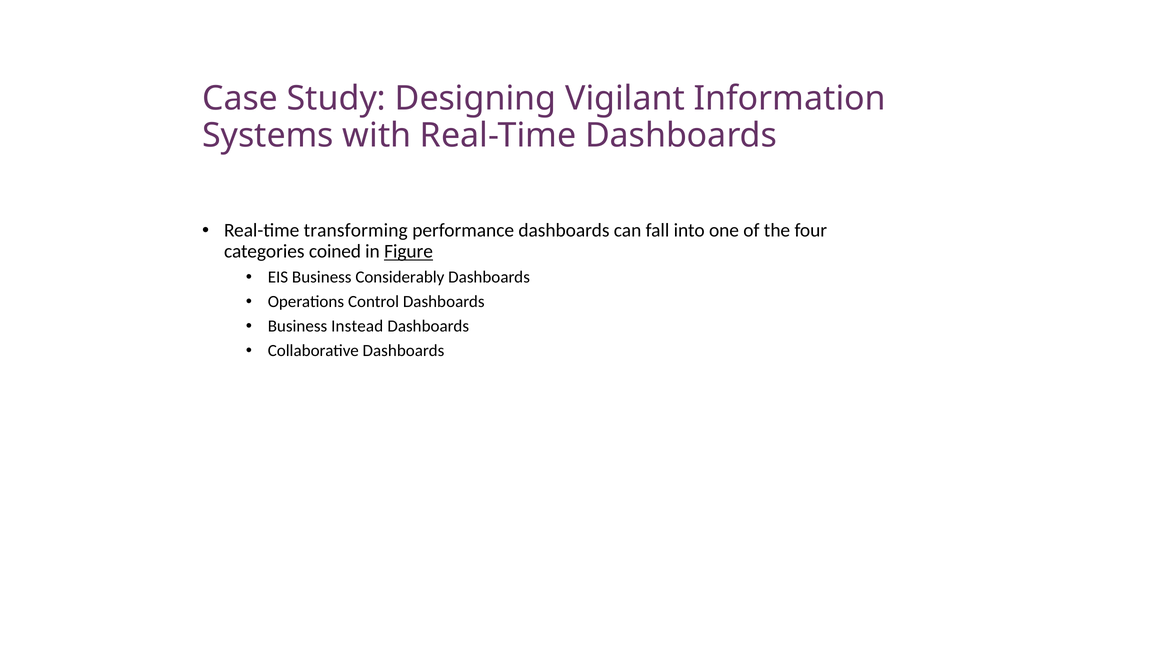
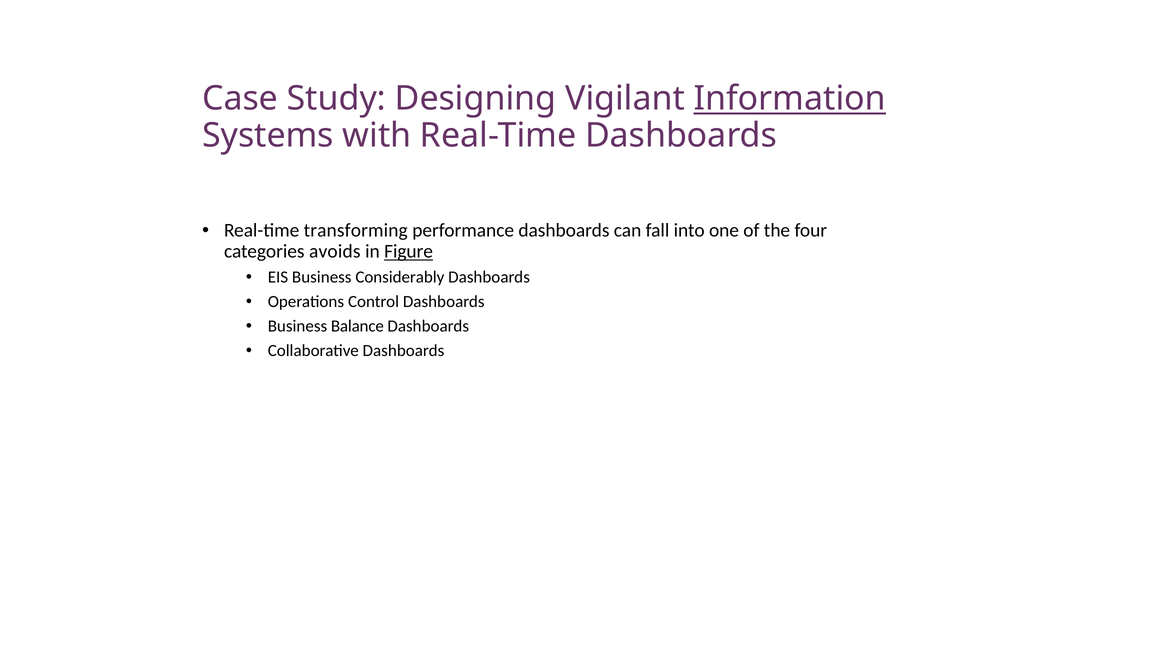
Information underline: none -> present
coined: coined -> avoids
Instead: Instead -> Balance
